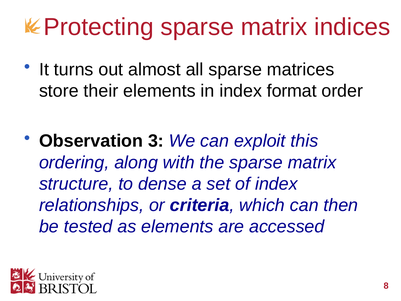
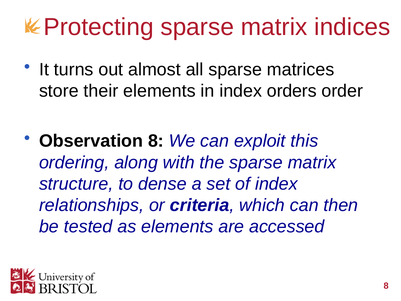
format: format -> orders
Observation 3: 3 -> 8
